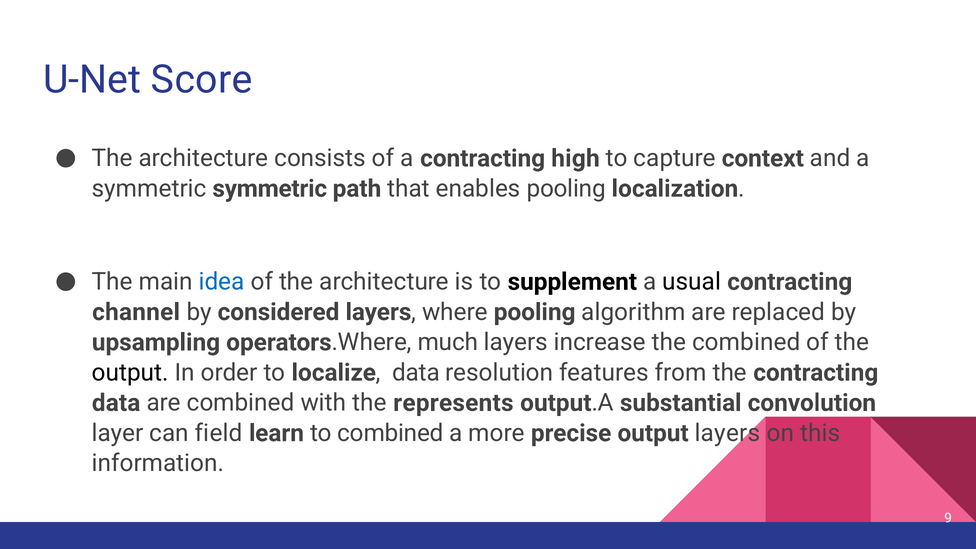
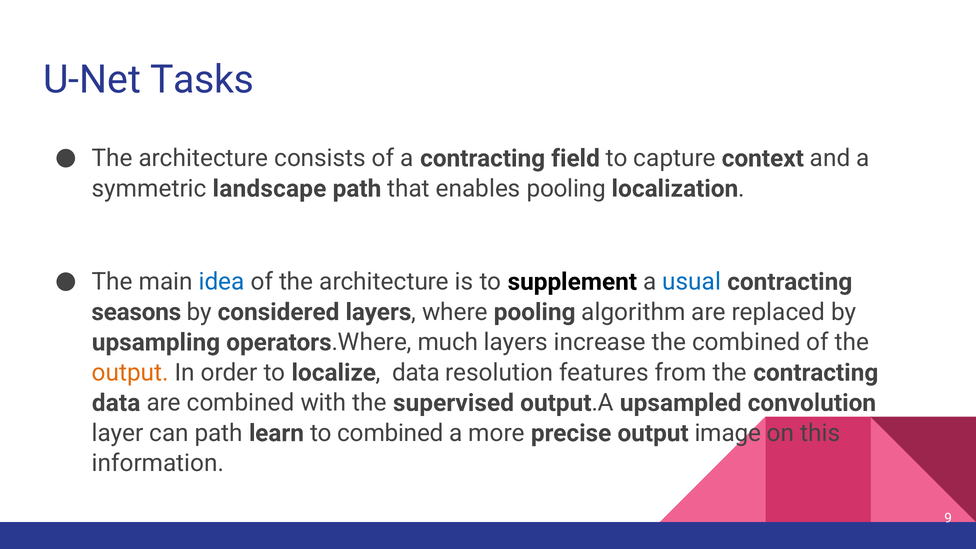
Score: Score -> Tasks
high: high -> field
symmetric symmetric: symmetric -> landscape
usual colour: black -> blue
channel: channel -> seasons
output at (130, 373) colour: black -> orange
represents: represents -> supervised
substantial: substantial -> upsampled
can field: field -> path
output layers: layers -> image
